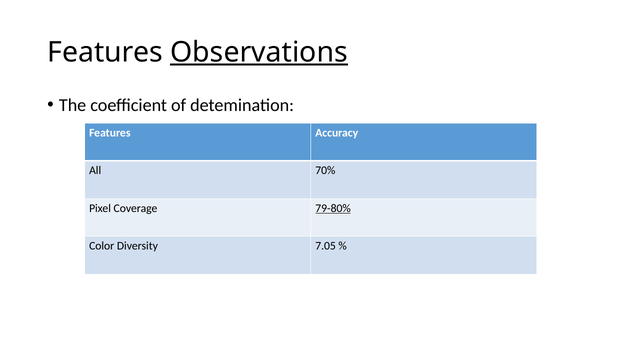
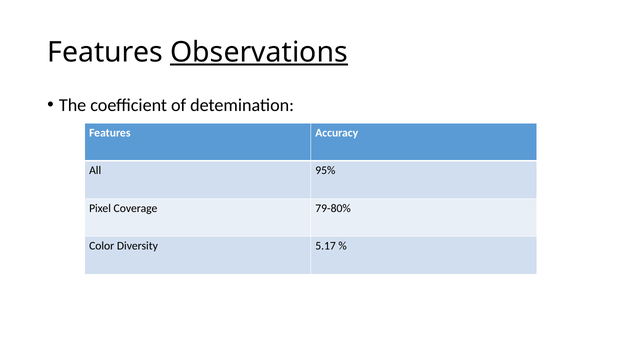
70%: 70% -> 95%
79-80% underline: present -> none
7.05: 7.05 -> 5.17
